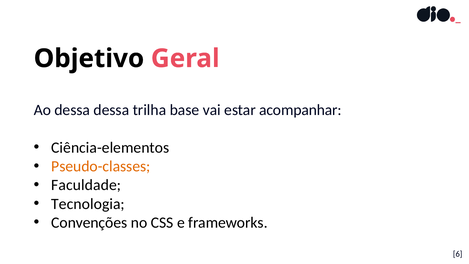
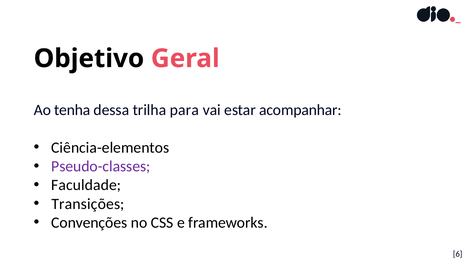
Ao dessa: dessa -> tenha
base: base -> para
Pseudo-classes colour: orange -> purple
Tecnologia: Tecnologia -> Transições
